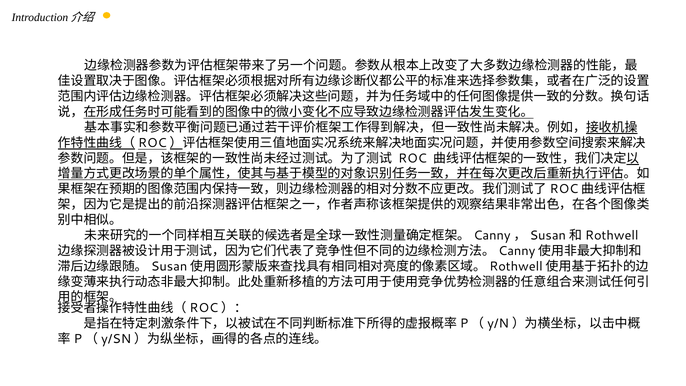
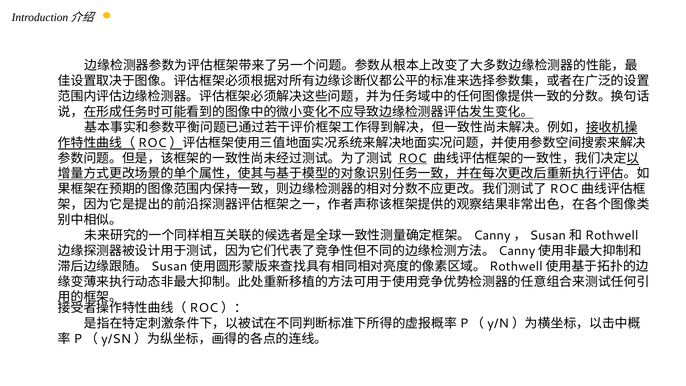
ROC underline: none -> present
